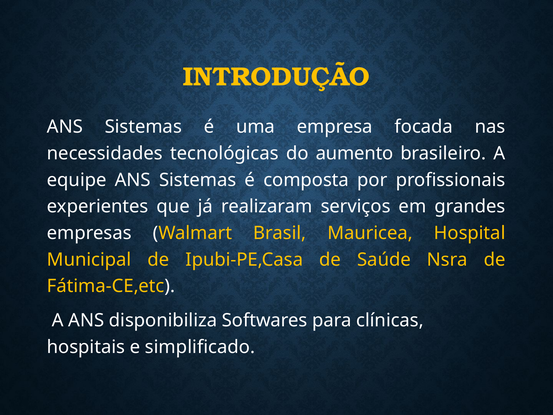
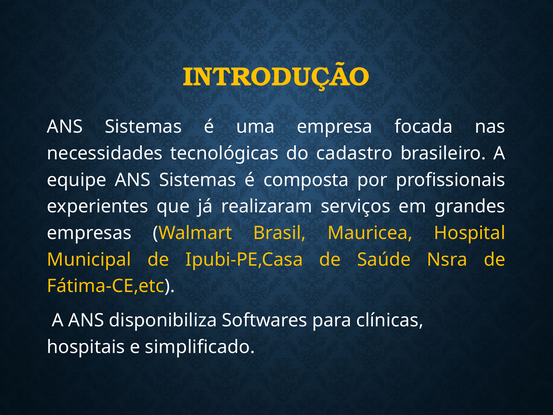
aumento: aumento -> cadastro
